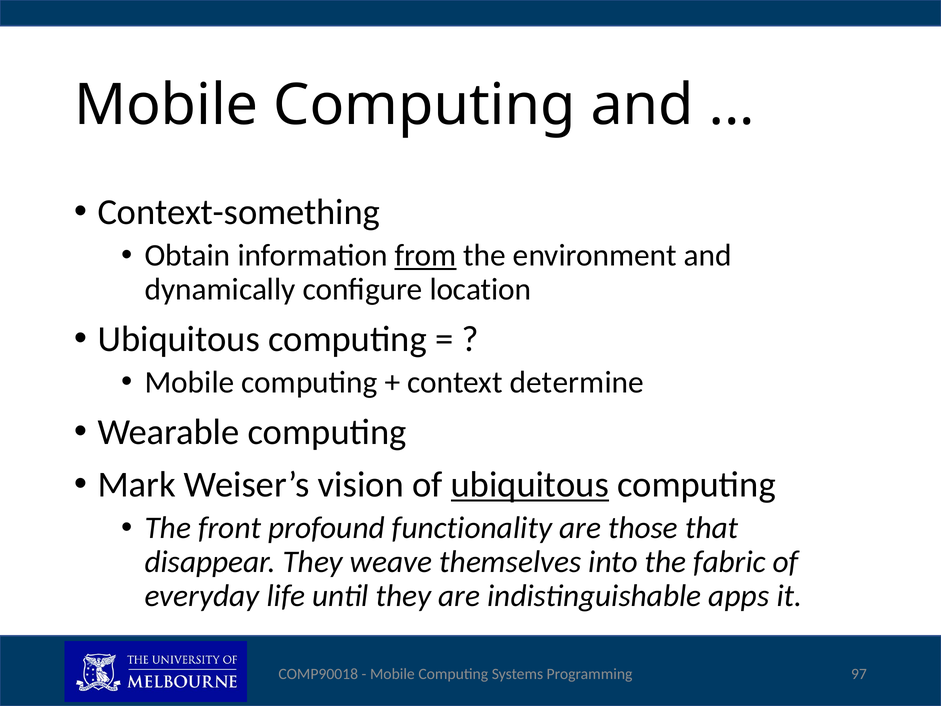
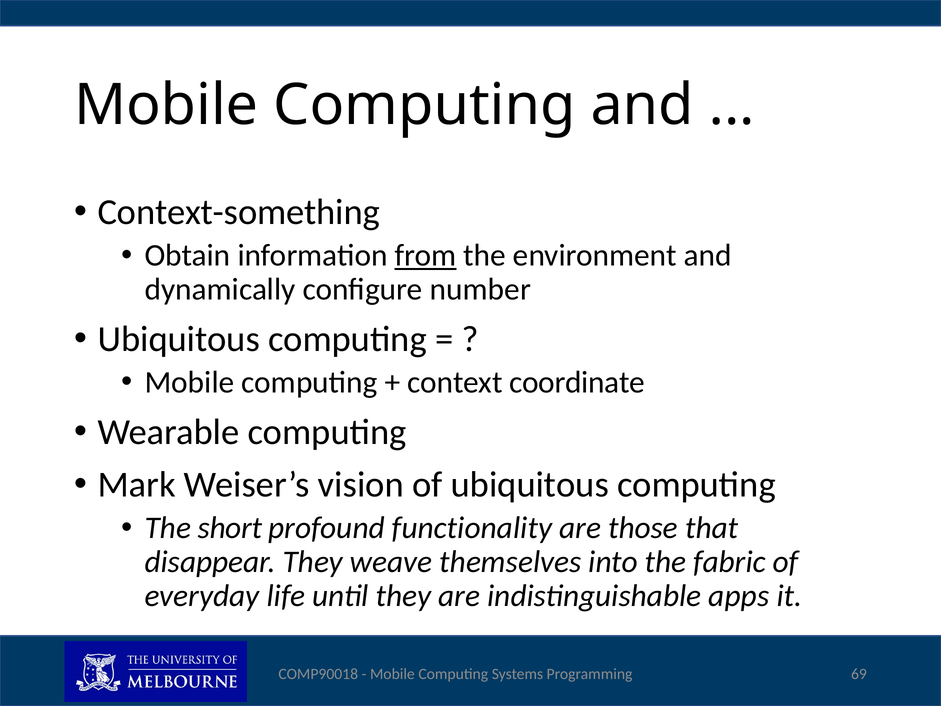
location: location -> number
determine: determine -> coordinate
ubiquitous at (530, 485) underline: present -> none
front: front -> short
97: 97 -> 69
